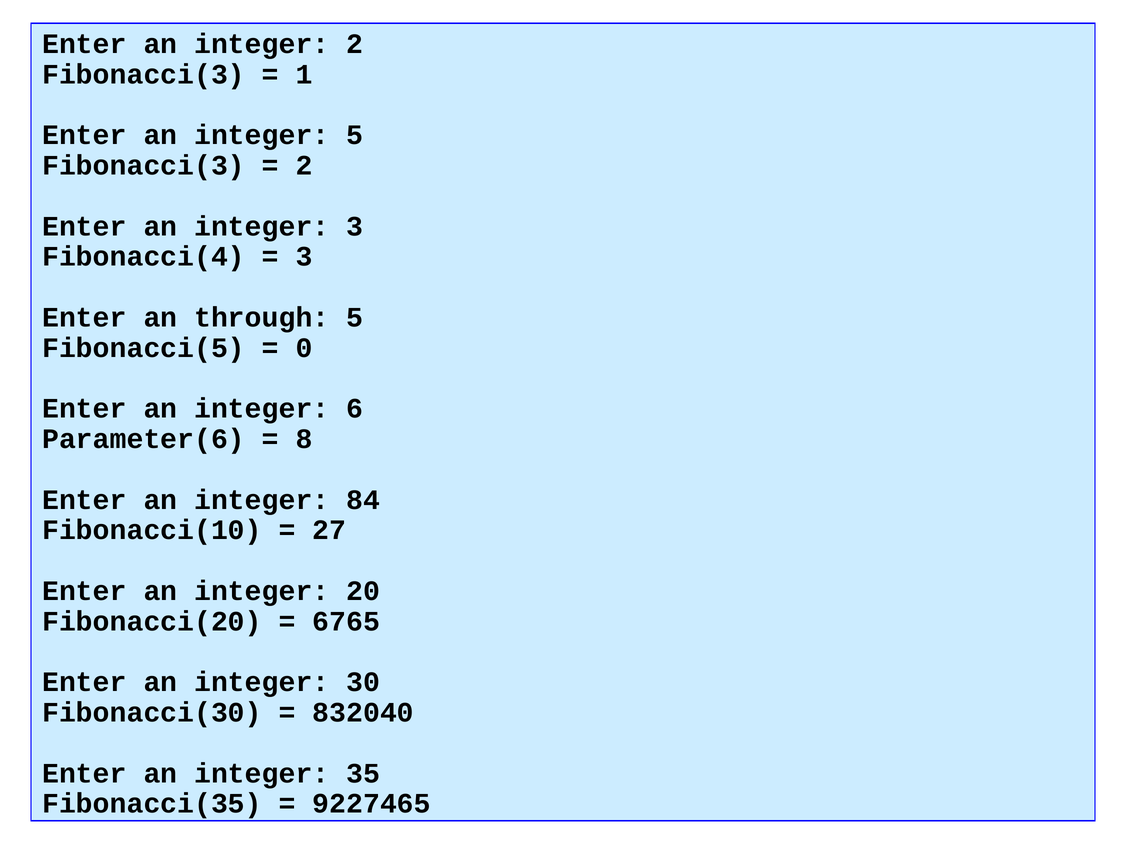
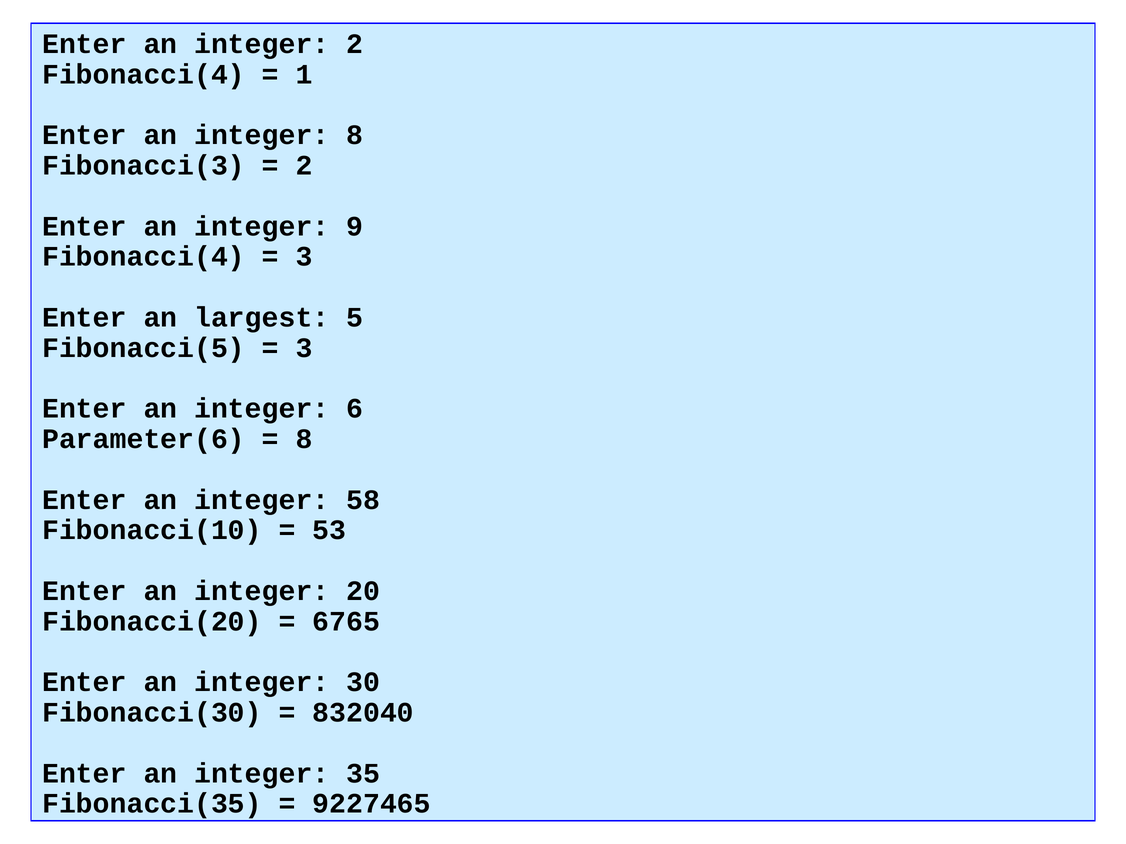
Fibonacci(3 at (144, 74): Fibonacci(3 -> Fibonacci(4
integer 5: 5 -> 8
integer 3: 3 -> 9
through: through -> largest
0 at (304, 348): 0 -> 3
84: 84 -> 58
27: 27 -> 53
